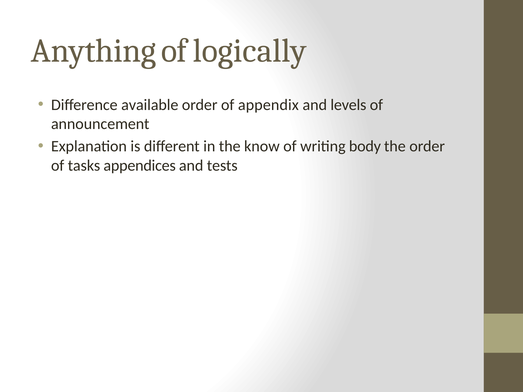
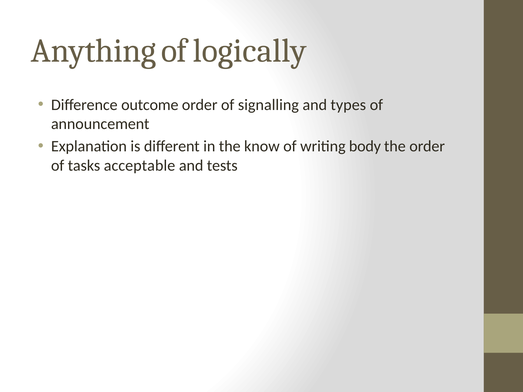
available: available -> outcome
appendix: appendix -> signalling
levels: levels -> types
appendices: appendices -> acceptable
